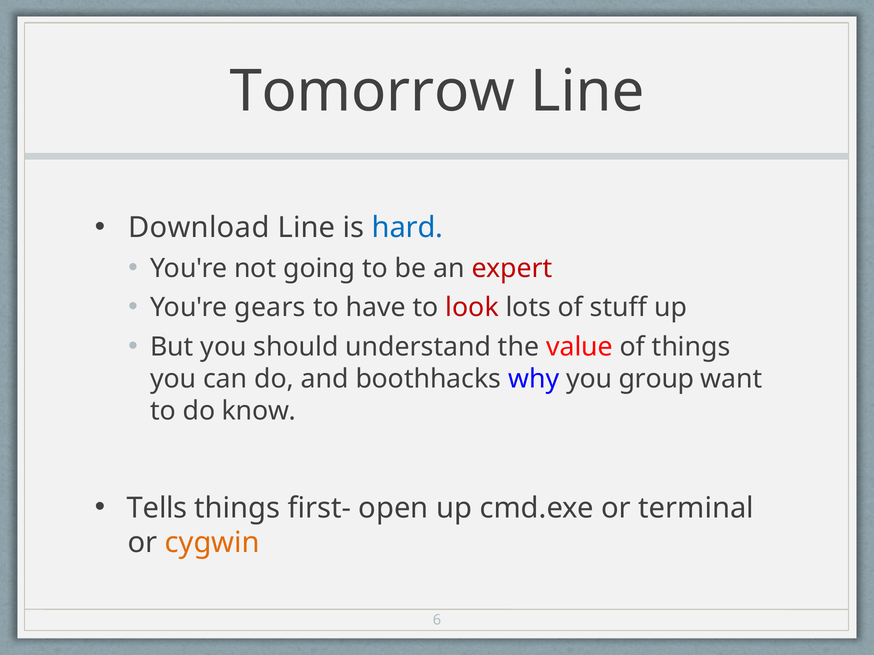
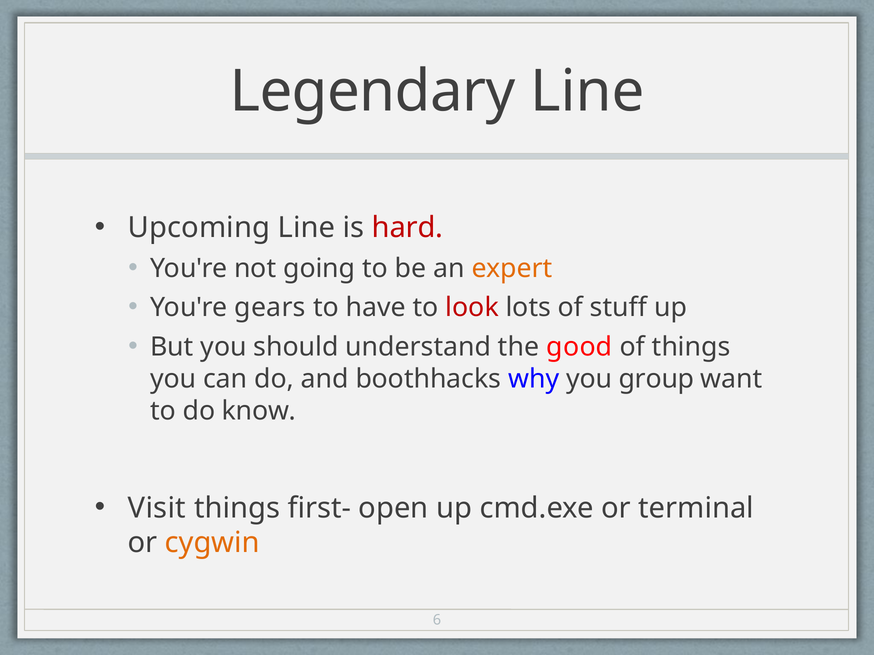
Tomorrow: Tomorrow -> Legendary
Download: Download -> Upcoming
hard colour: blue -> red
expert colour: red -> orange
value: value -> good
Tells: Tells -> Visit
